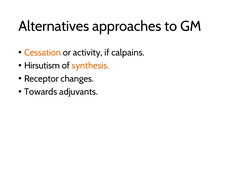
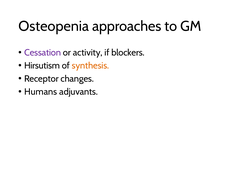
Alternatives: Alternatives -> Osteopenia
Cessation colour: orange -> purple
calpains: calpains -> blockers
Towards: Towards -> Humans
